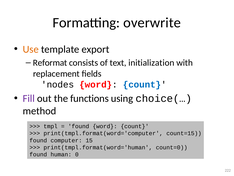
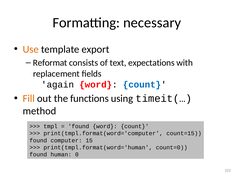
overwrite: overwrite -> necessary
initialization: initialization -> expectations
nodes: nodes -> again
Fill colour: purple -> orange
choice(…: choice(… -> timeit(…
